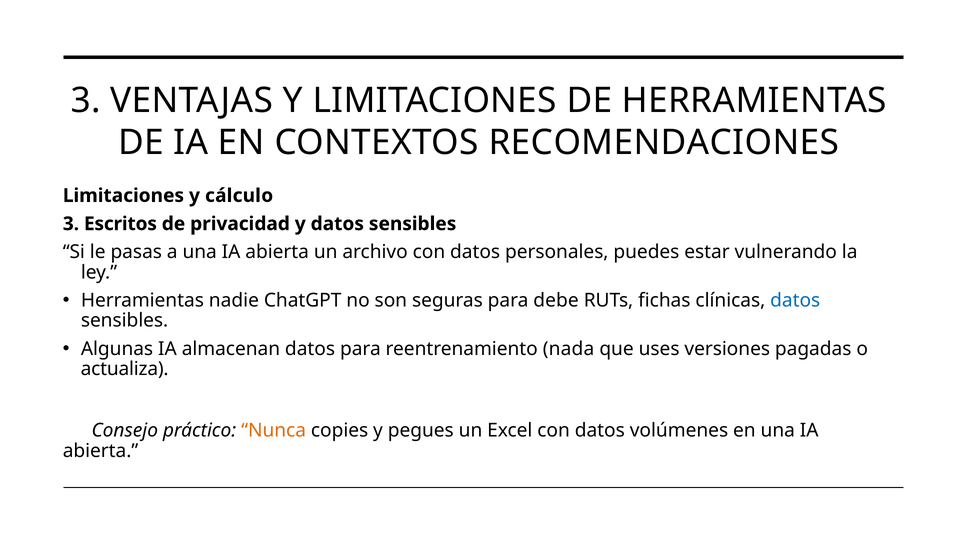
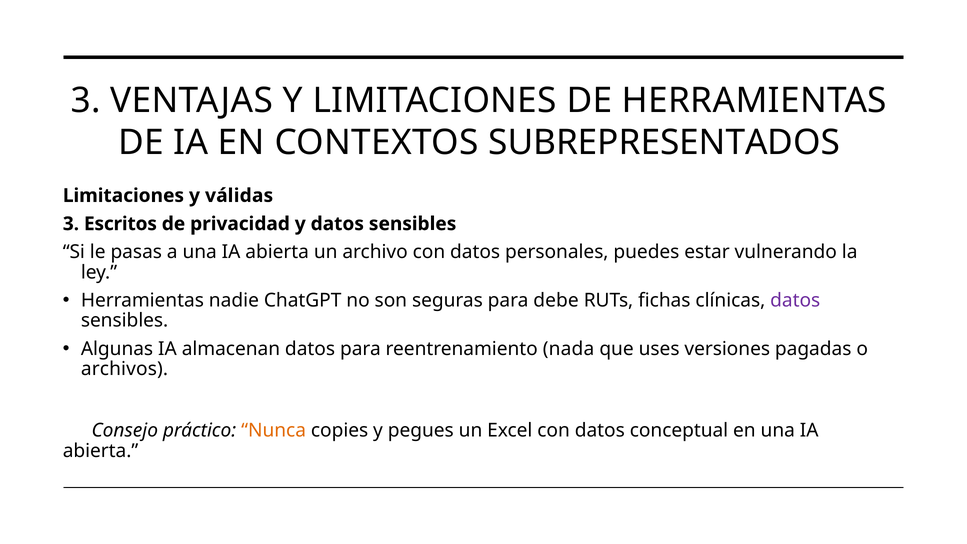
RECOMENDACIONES: RECOMENDACIONES -> SUBREPRESENTADOS
cálculo: cálculo -> válidas
datos at (795, 300) colour: blue -> purple
actualiza: actualiza -> archivos
volúmenes: volúmenes -> conceptual
